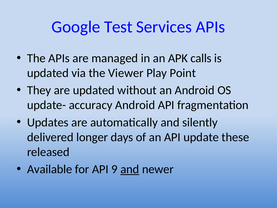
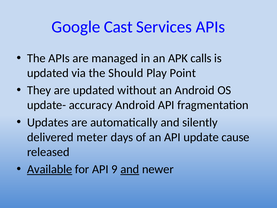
Test: Test -> Cast
Viewer: Viewer -> Should
longer: longer -> meter
these: these -> cause
Available underline: none -> present
